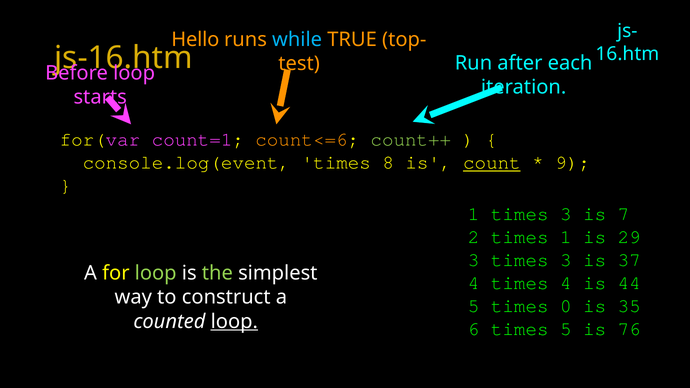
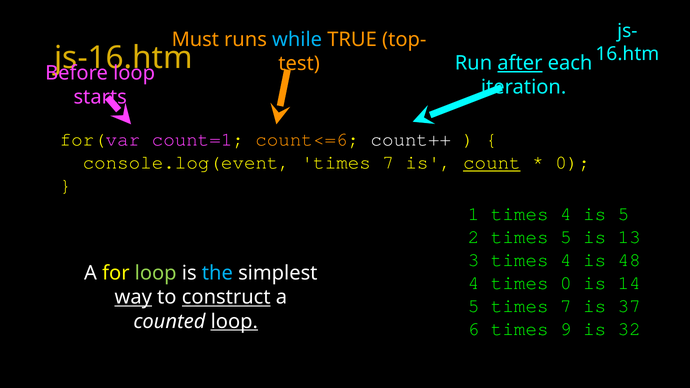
Hello: Hello -> Must
after underline: none -> present
count++ colour: light green -> white
8 at (388, 163): 8 -> 7
9 at (573, 163): 9 -> 0
1 times 3: 3 -> 4
is 7: 7 -> 5
times 1: 1 -> 5
29: 29 -> 13
3 times 3: 3 -> 4
37: 37 -> 48
the colour: light green -> light blue
times 4: 4 -> 0
44: 44 -> 14
way underline: none -> present
construct underline: none -> present
5 times 0: 0 -> 7
35: 35 -> 37
times 5: 5 -> 9
76: 76 -> 32
